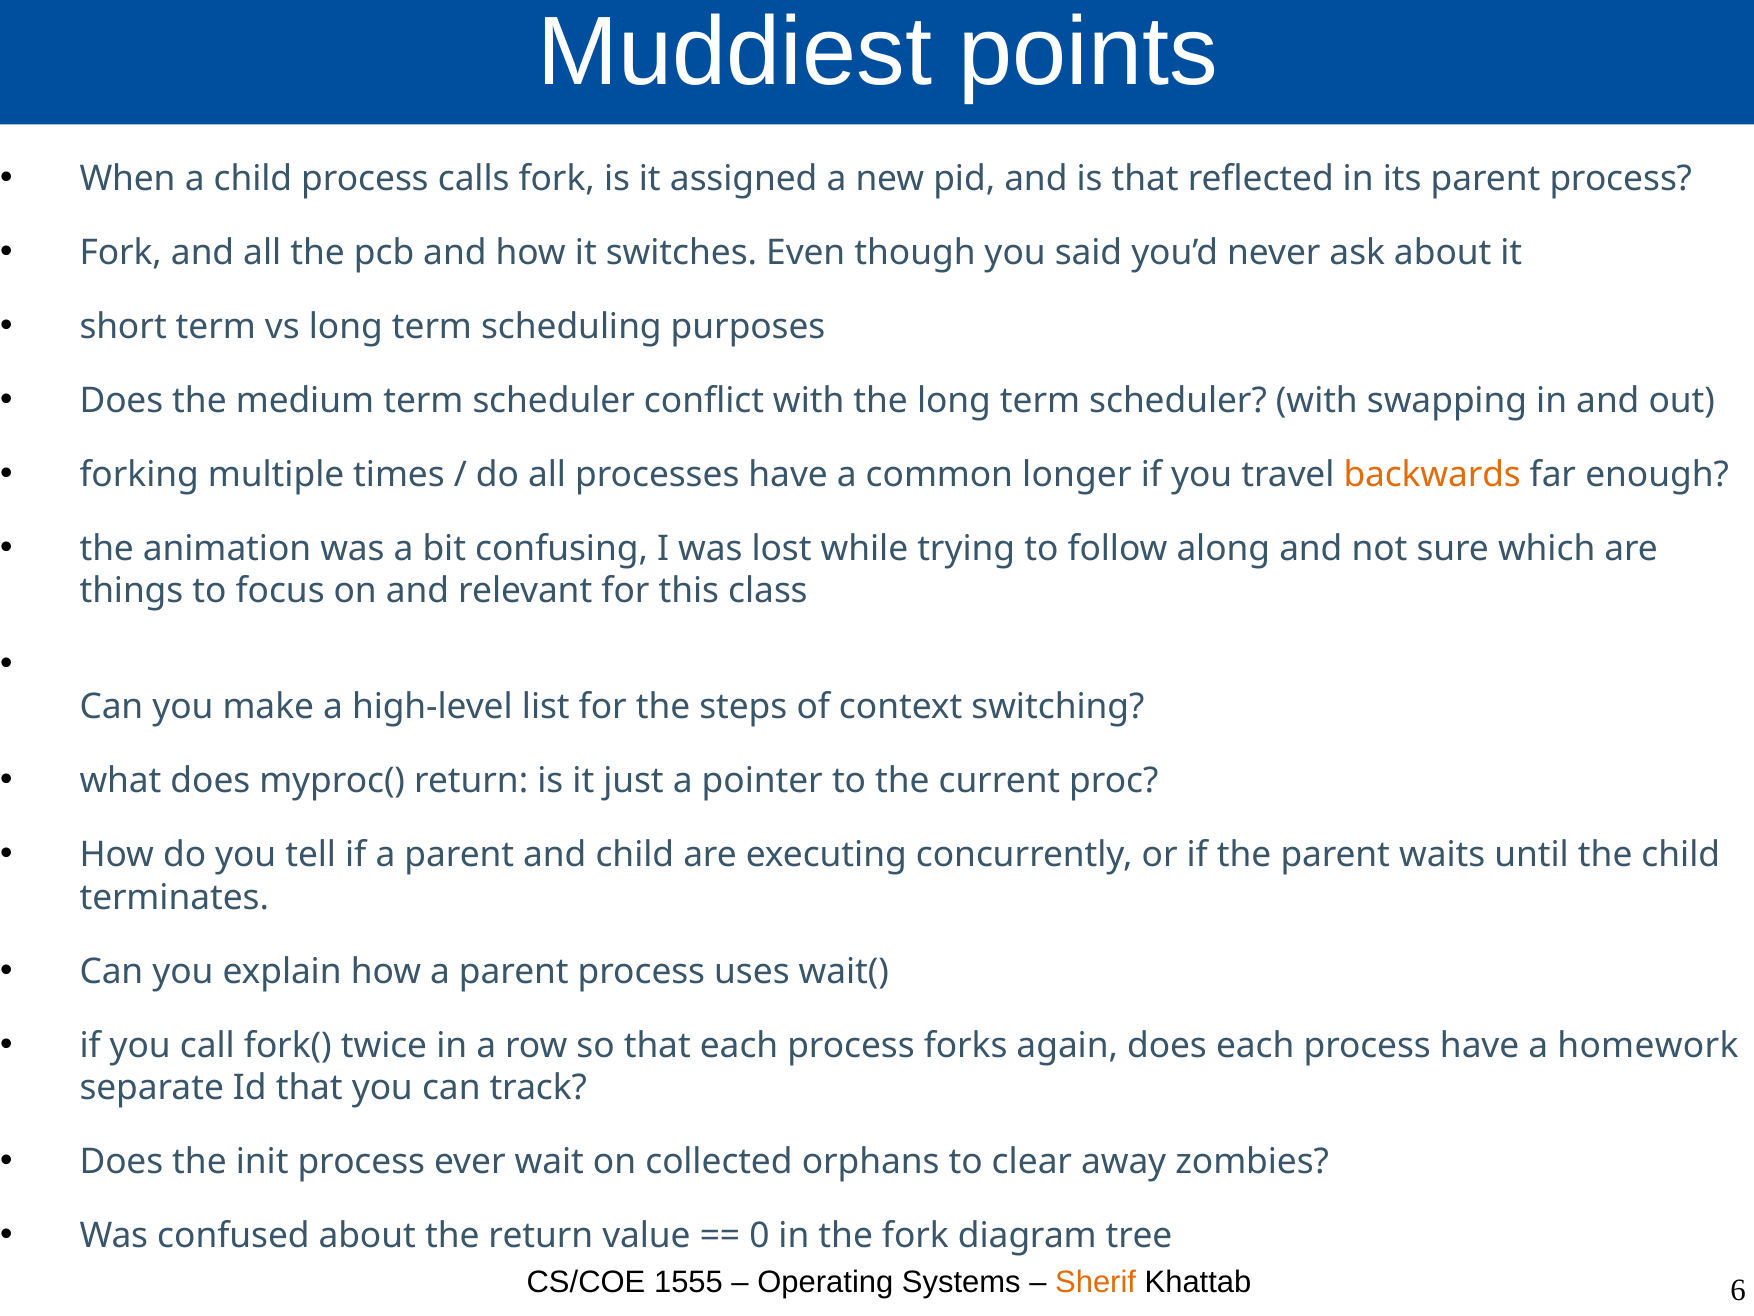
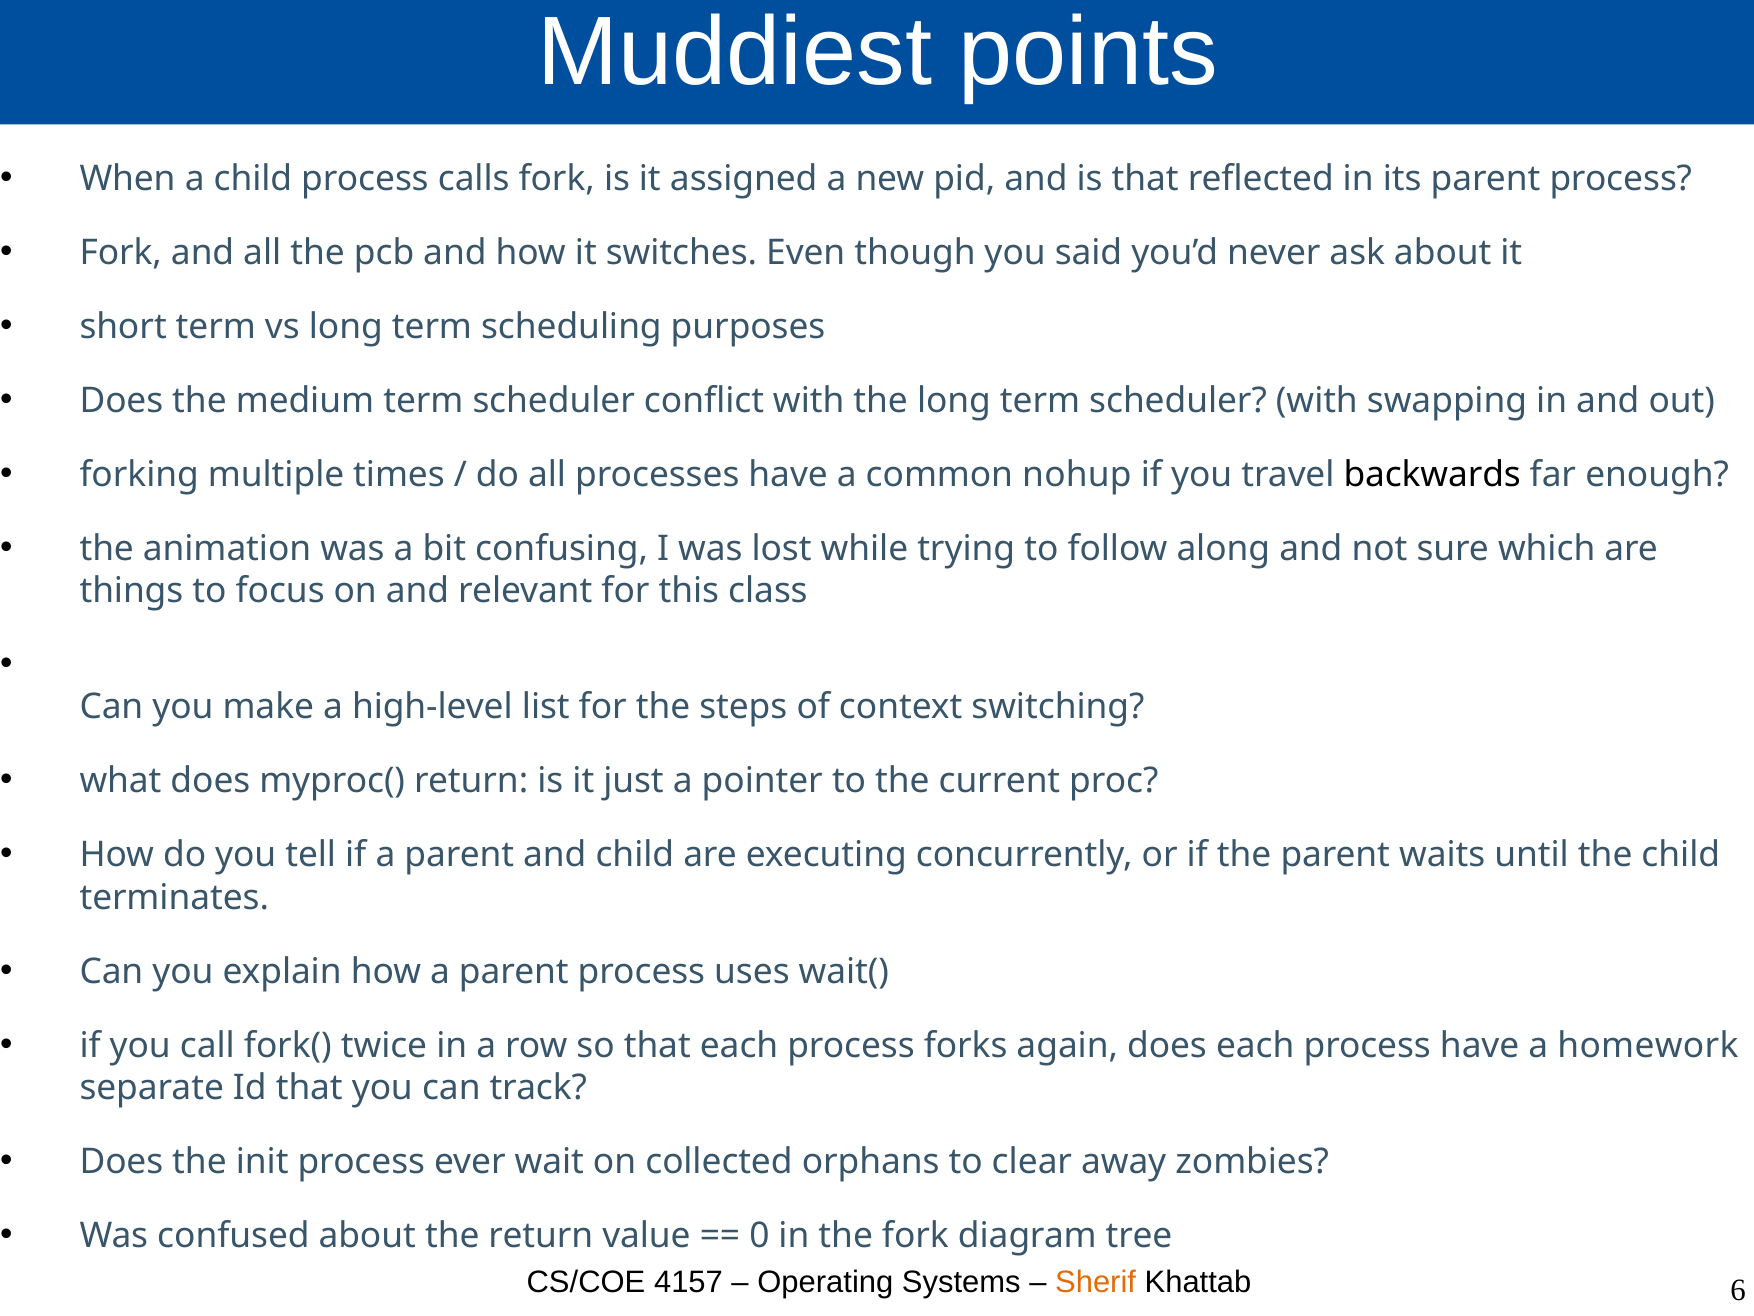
longer: longer -> nohup
backwards colour: orange -> black
1555: 1555 -> 4157
